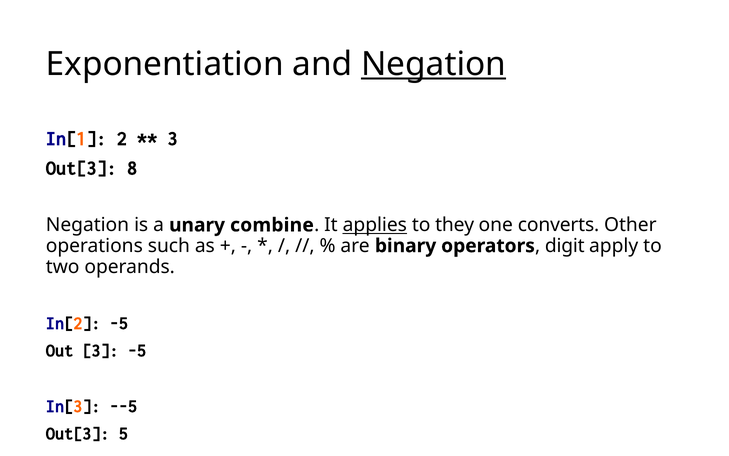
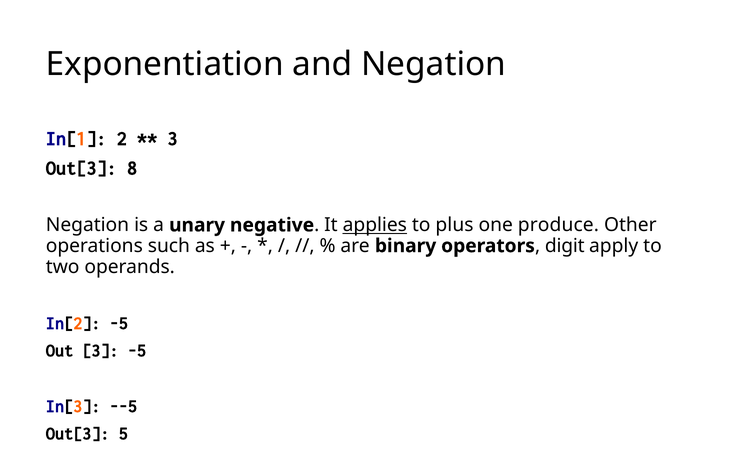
Negation at (434, 64) underline: present -> none
combine: combine -> negative
they: they -> plus
converts: converts -> produce
